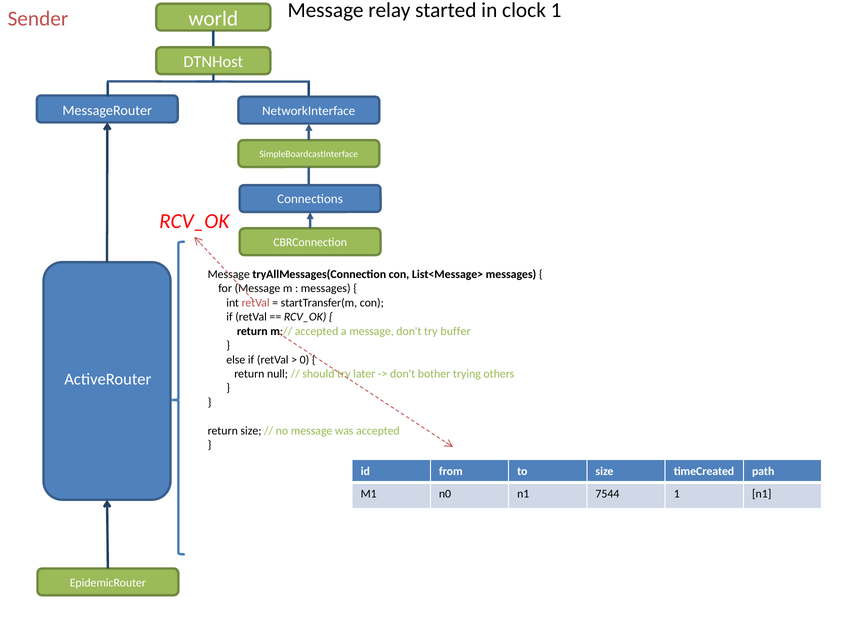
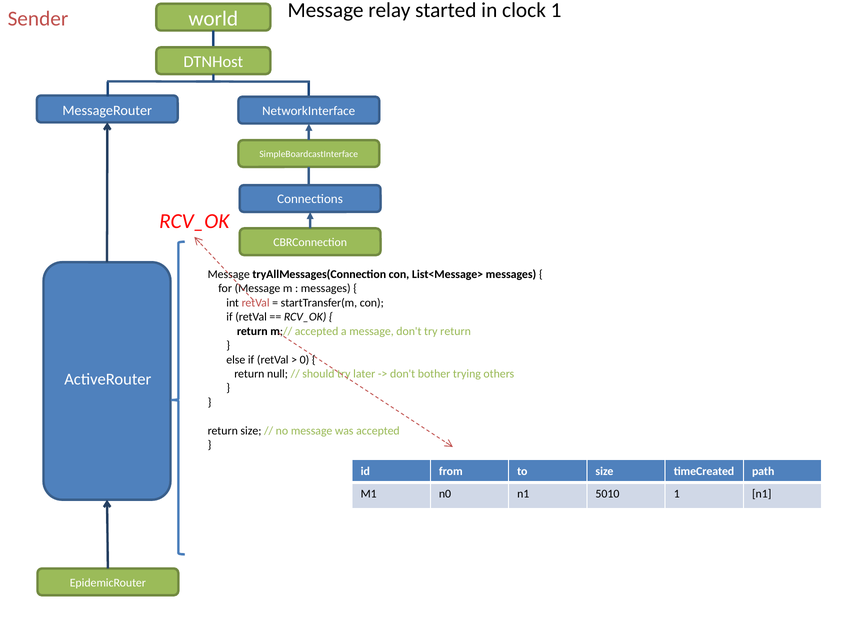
try buffer: buffer -> return
7544: 7544 -> 5010
